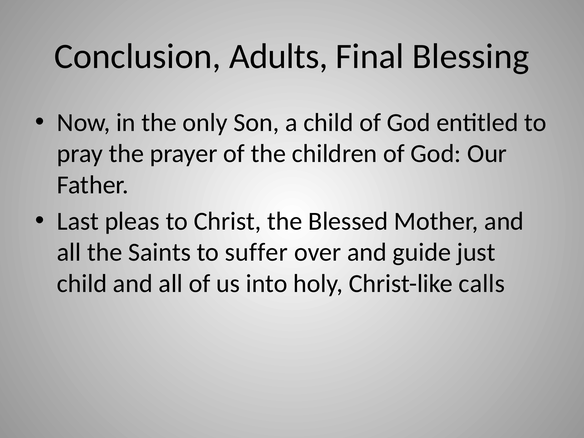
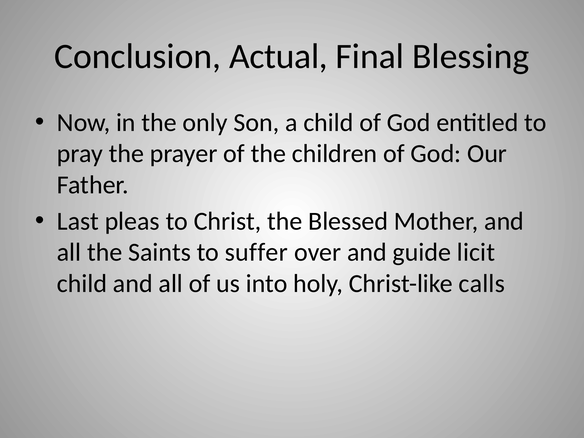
Adults: Adults -> Actual
just: just -> licit
